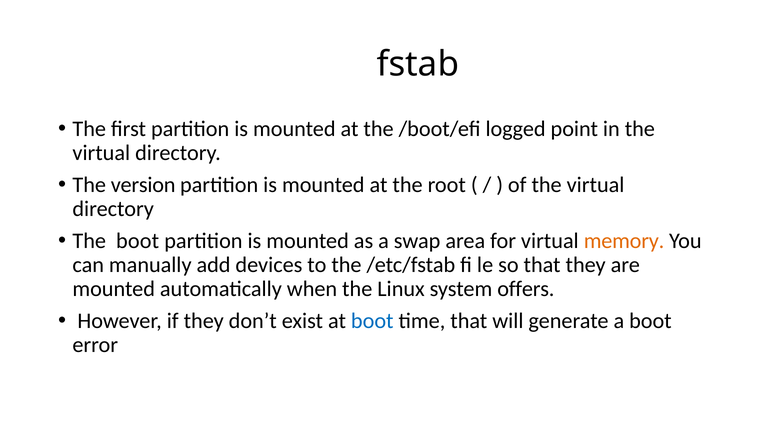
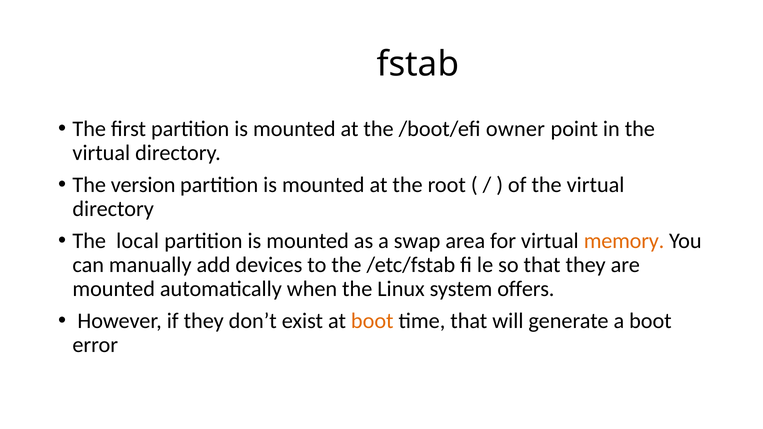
logged: logged -> owner
The boot: boot -> local
boot at (372, 321) colour: blue -> orange
